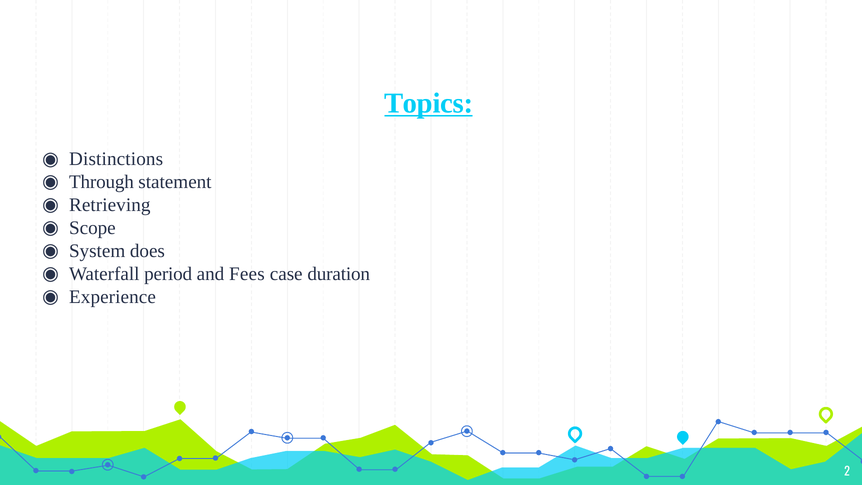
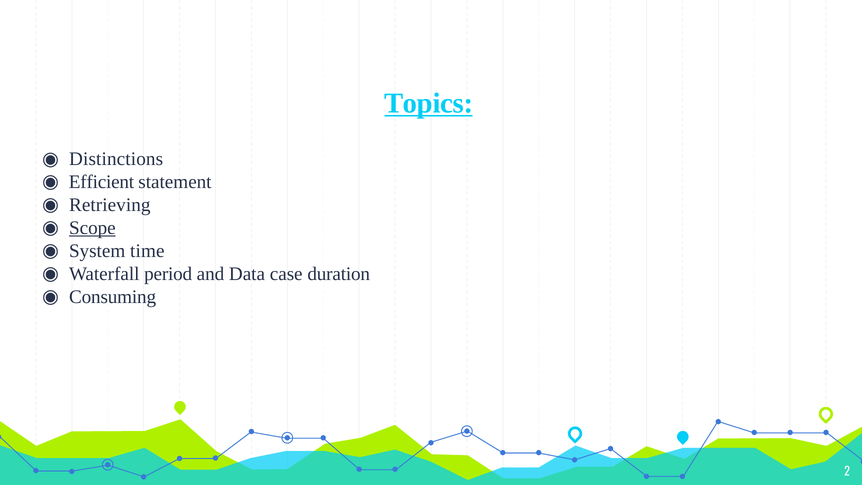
Through: Through -> Efficient
Scope underline: none -> present
does: does -> time
Fees: Fees -> Data
Experience: Experience -> Consuming
